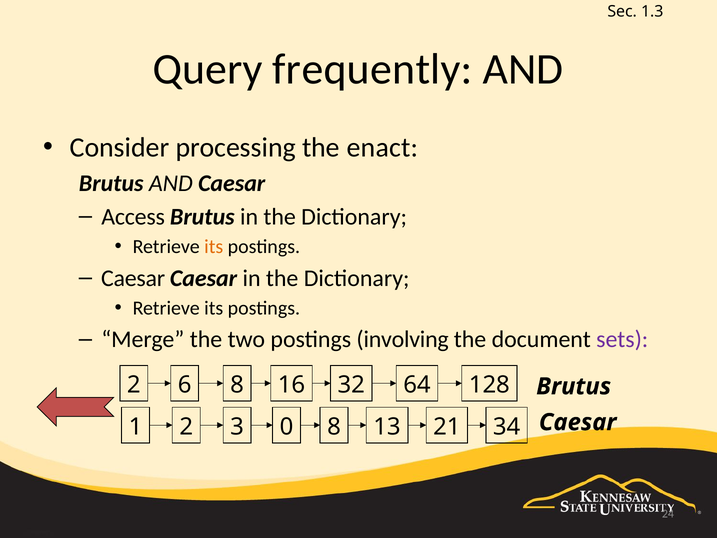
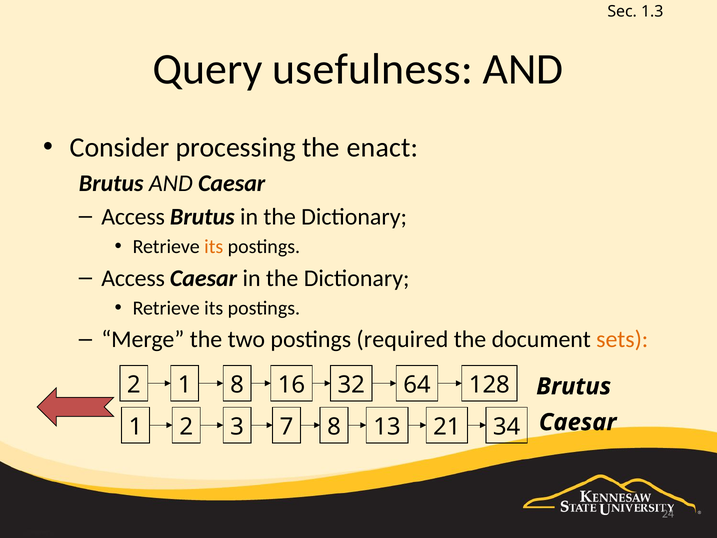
frequently: frequently -> usefulness
Caesar at (133, 278): Caesar -> Access
involving: involving -> required
sets colour: purple -> orange
2 6: 6 -> 1
0: 0 -> 7
